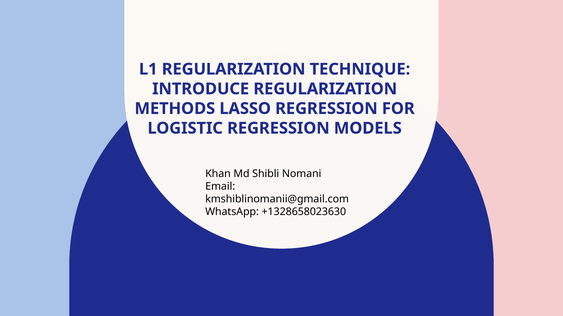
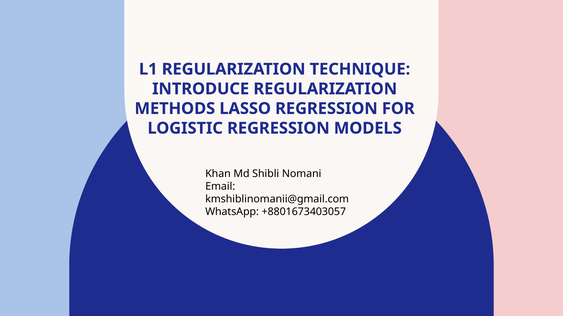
+1328658023630: +1328658023630 -> +8801673403057
